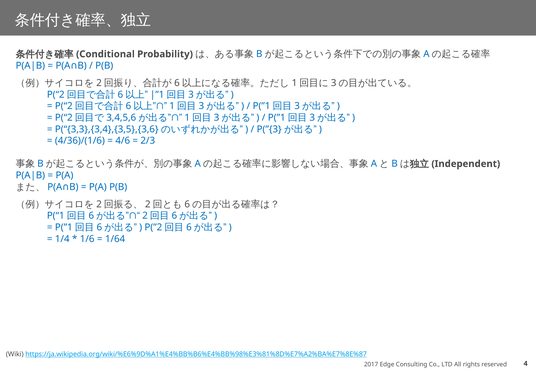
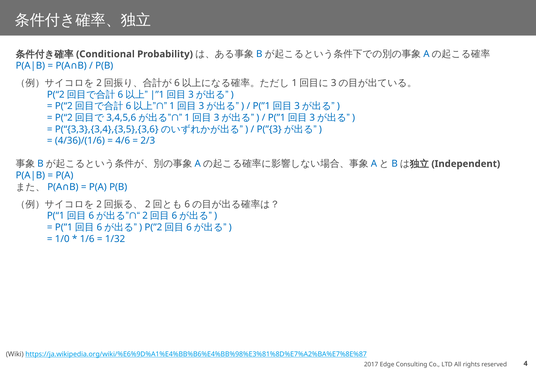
1/4: 1/4 -> 1/0
1/64: 1/64 -> 1/32
